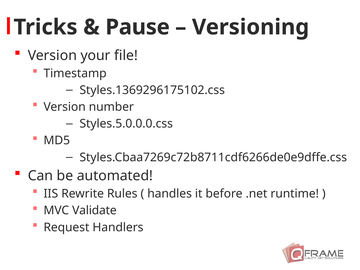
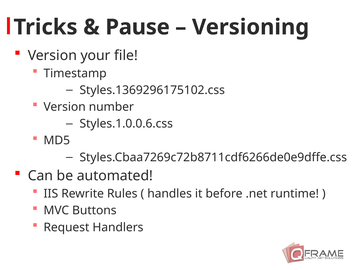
Styles.5.0.0.0.css: Styles.5.0.0.0.css -> Styles.1.0.0.6.css
Validate: Validate -> Buttons
